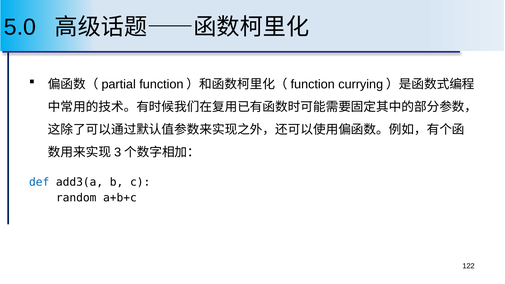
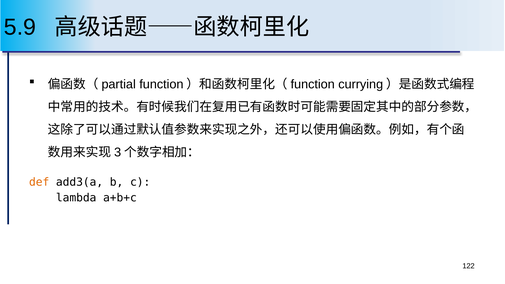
5.0: 5.0 -> 5.9
def colour: blue -> orange
random: random -> lambda
